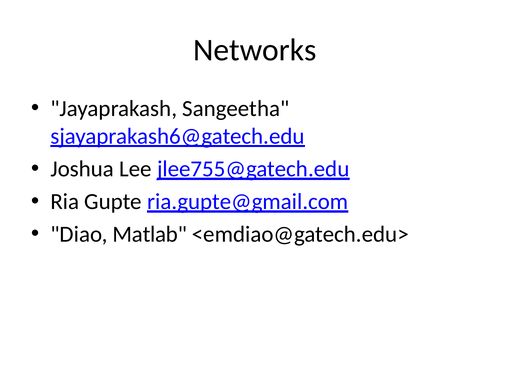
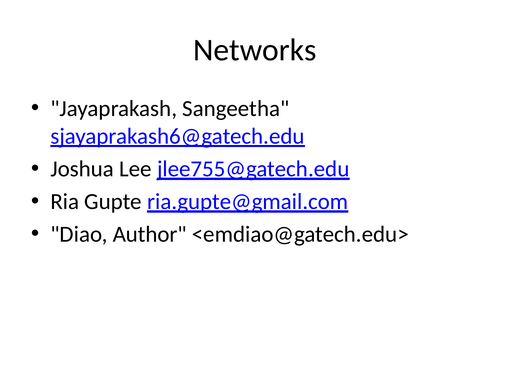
Matlab: Matlab -> Author
